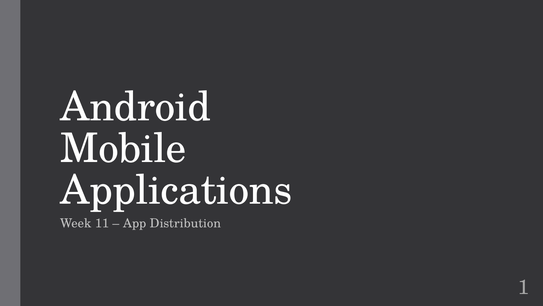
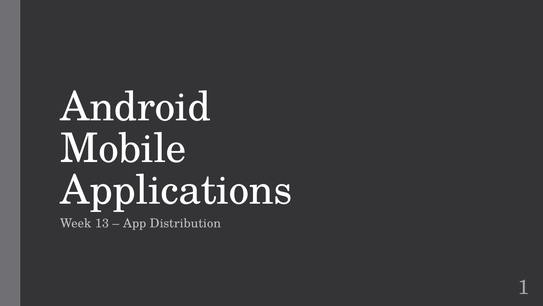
11: 11 -> 13
